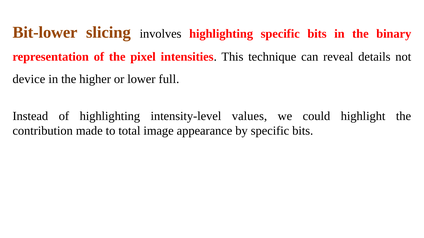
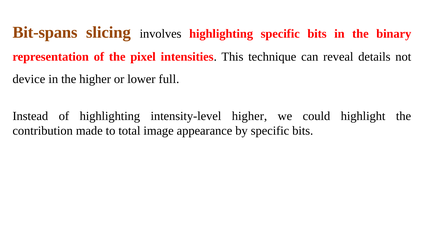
Bit-lower: Bit-lower -> Bit-spans
intensity-level values: values -> higher
